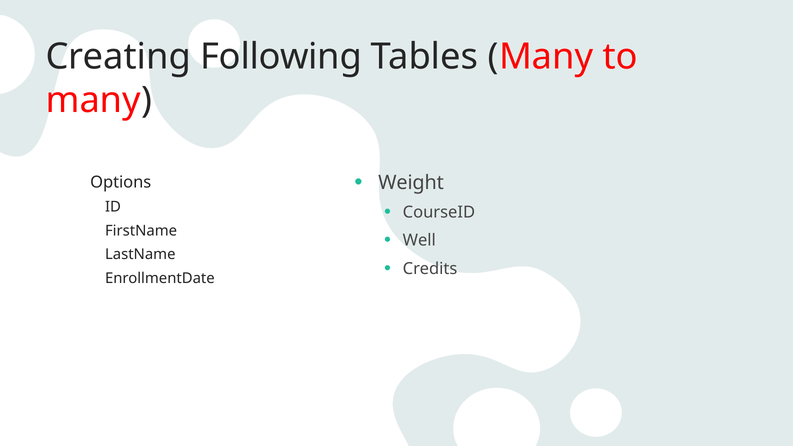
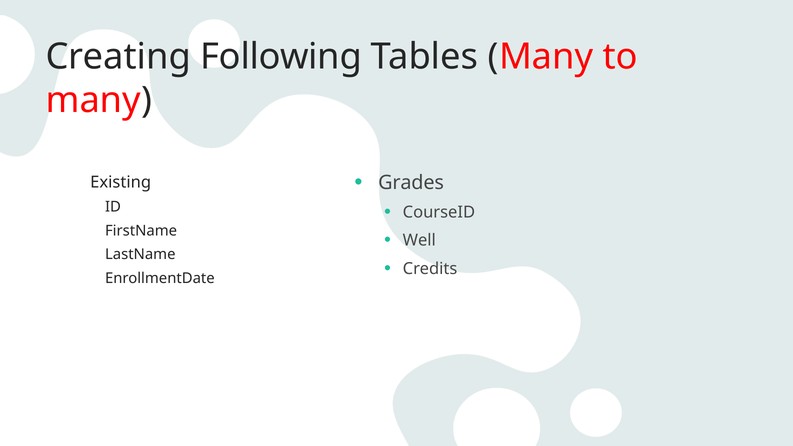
Weight: Weight -> Grades
Options: Options -> Existing
